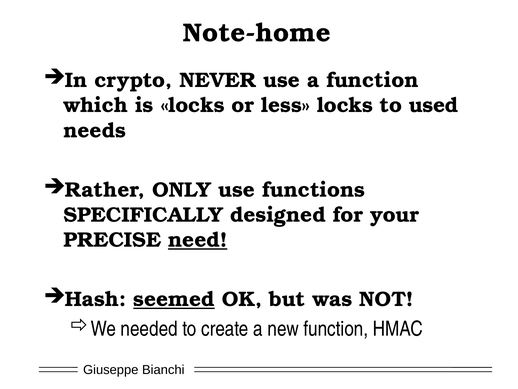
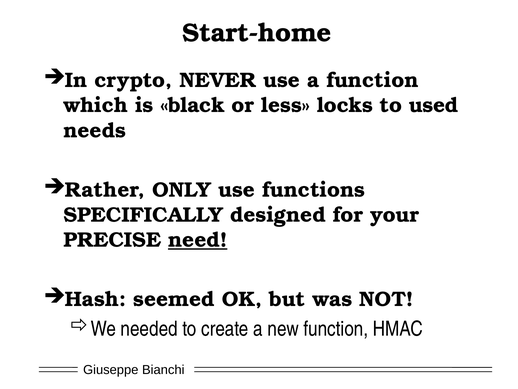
Note-home: Note-home -> Start-home
is locks: locks -> black
seemed underline: present -> none
